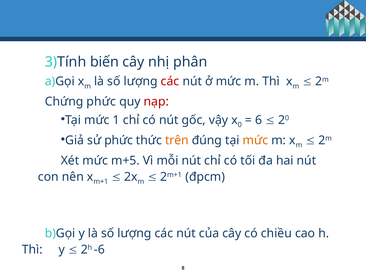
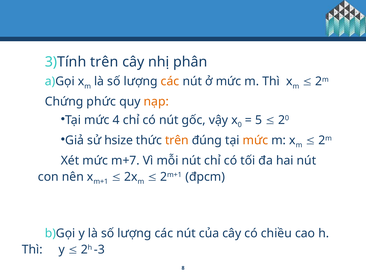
biến at (104, 62): biến -> trên
các at (170, 81) colour: red -> orange
nạp colour: red -> orange
1: 1 -> 4
6: 6 -> 5
sử phức: phức -> hsize
m+5: m+5 -> m+7
-6: -6 -> -3
